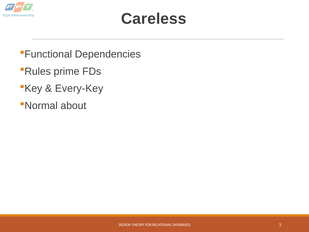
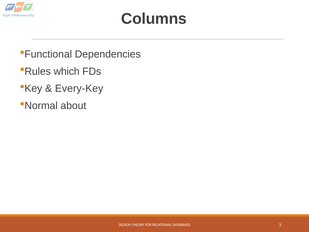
Careless: Careless -> Columns
prime: prime -> which
